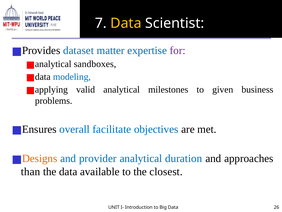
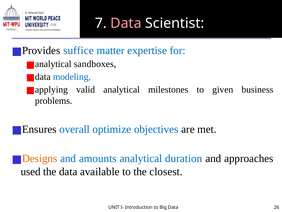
Data at (126, 23) colour: yellow -> pink
dataset: dataset -> suffice
for colour: purple -> blue
facilitate: facilitate -> optimize
provider: provider -> amounts
than: than -> used
